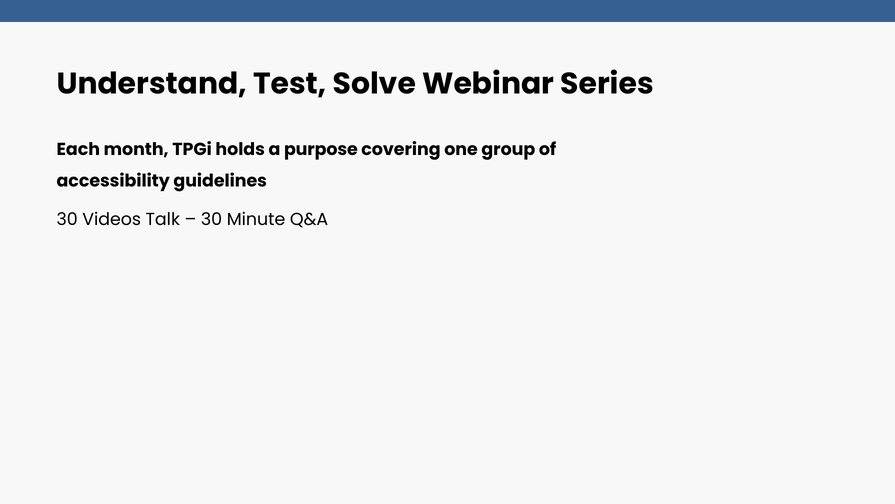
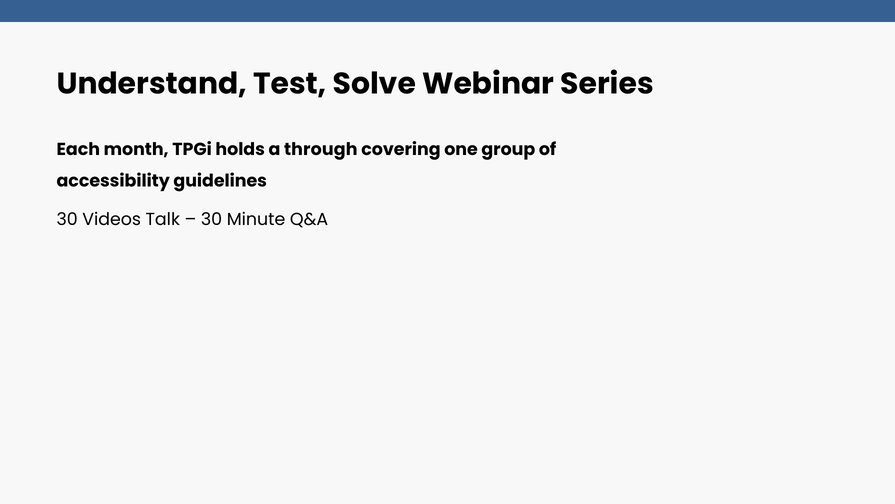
purpose: purpose -> through
